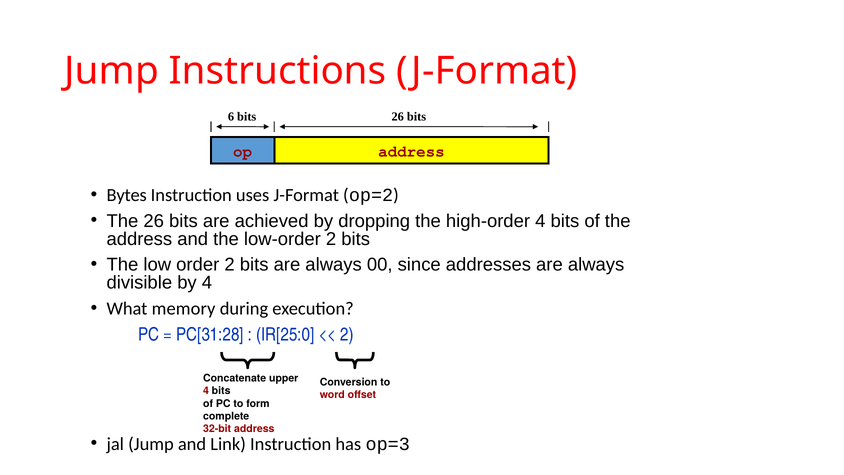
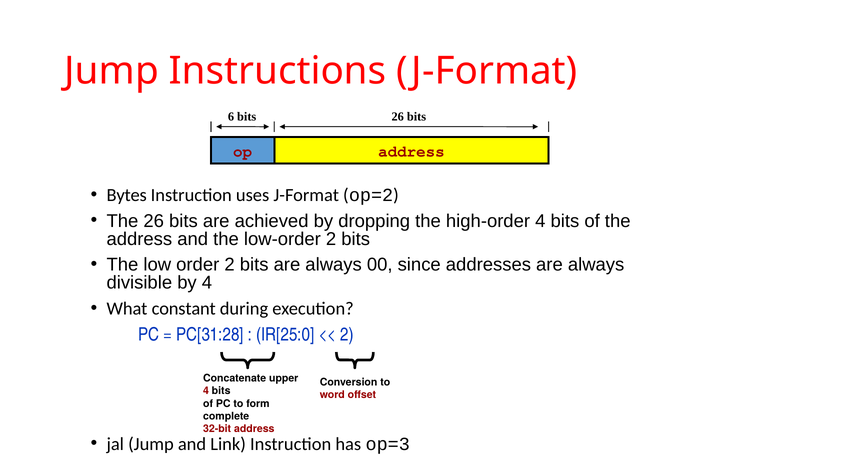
memory: memory -> constant
